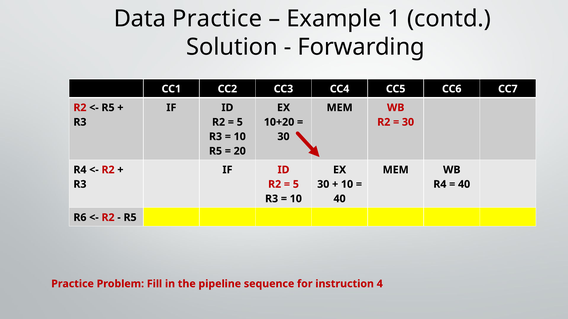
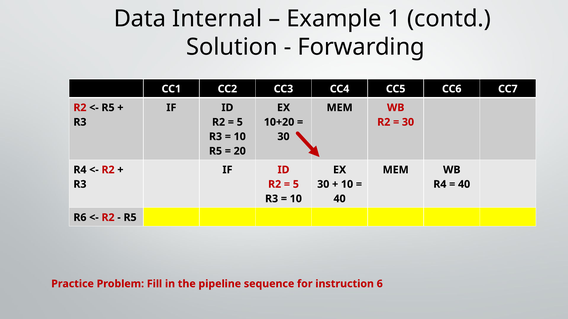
Data Practice: Practice -> Internal
4: 4 -> 6
